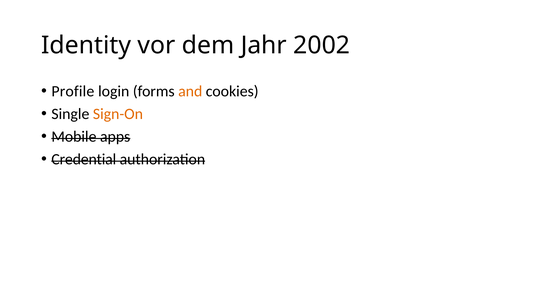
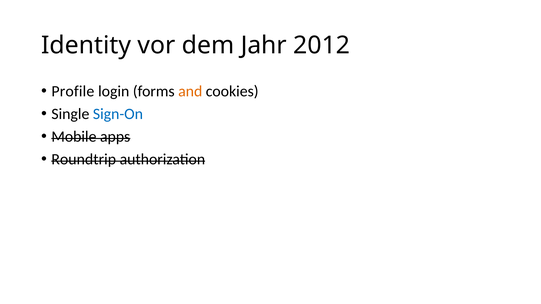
2002: 2002 -> 2012
Sign-On colour: orange -> blue
Credential: Credential -> Roundtrip
